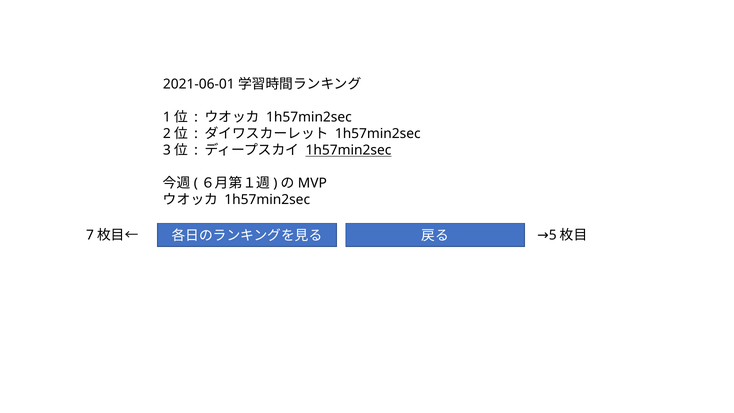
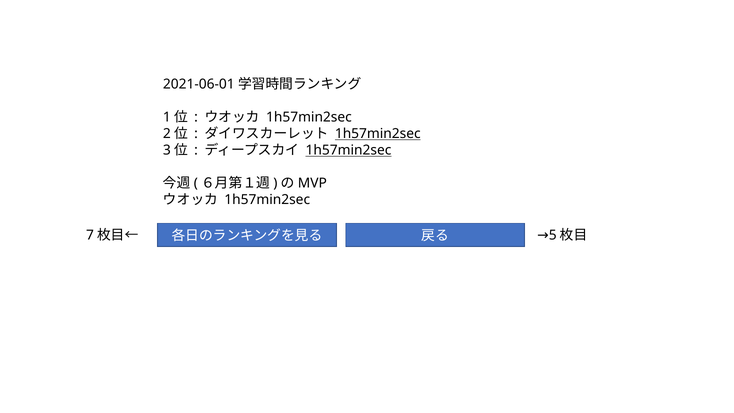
1h57min2sec at (378, 134) underline: none -> present
